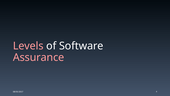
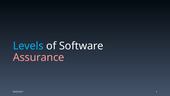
Levels colour: pink -> light blue
